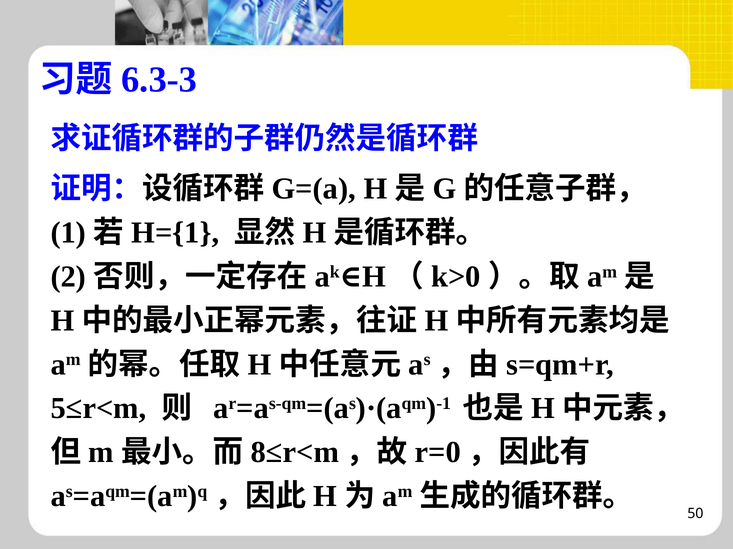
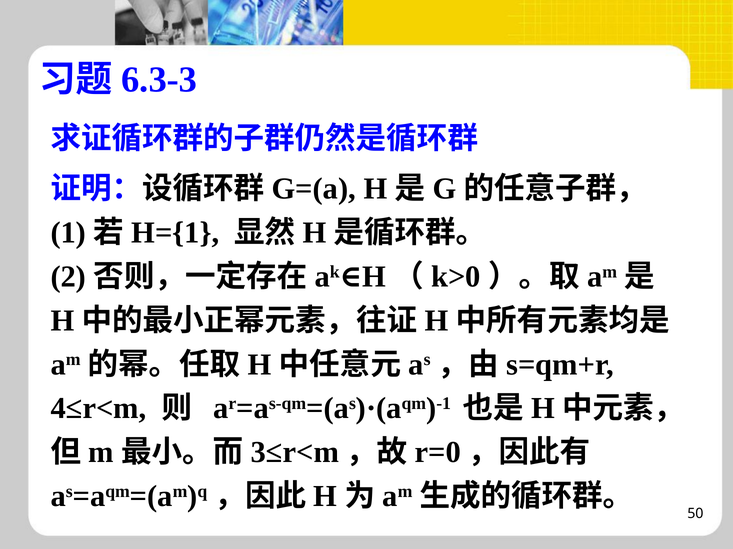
5≤r<m: 5≤r<m -> 4≤r<m
8≤r<m: 8≤r<m -> 3≤r<m
